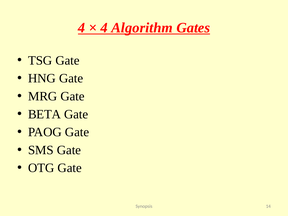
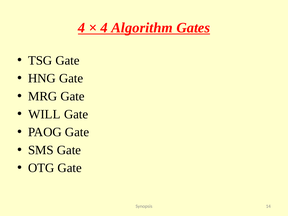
BETA: BETA -> WILL
